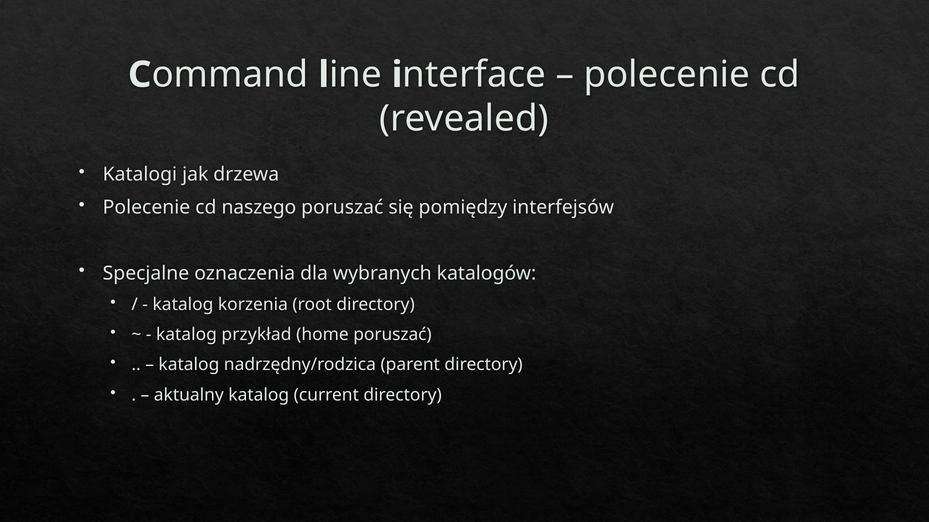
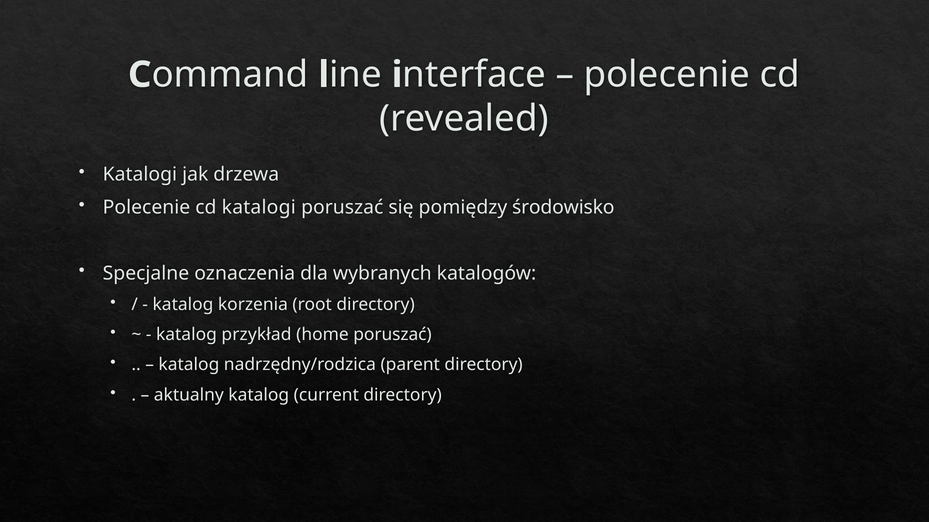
cd naszego: naszego -> katalogi
interfejsów: interfejsów -> środowisko
